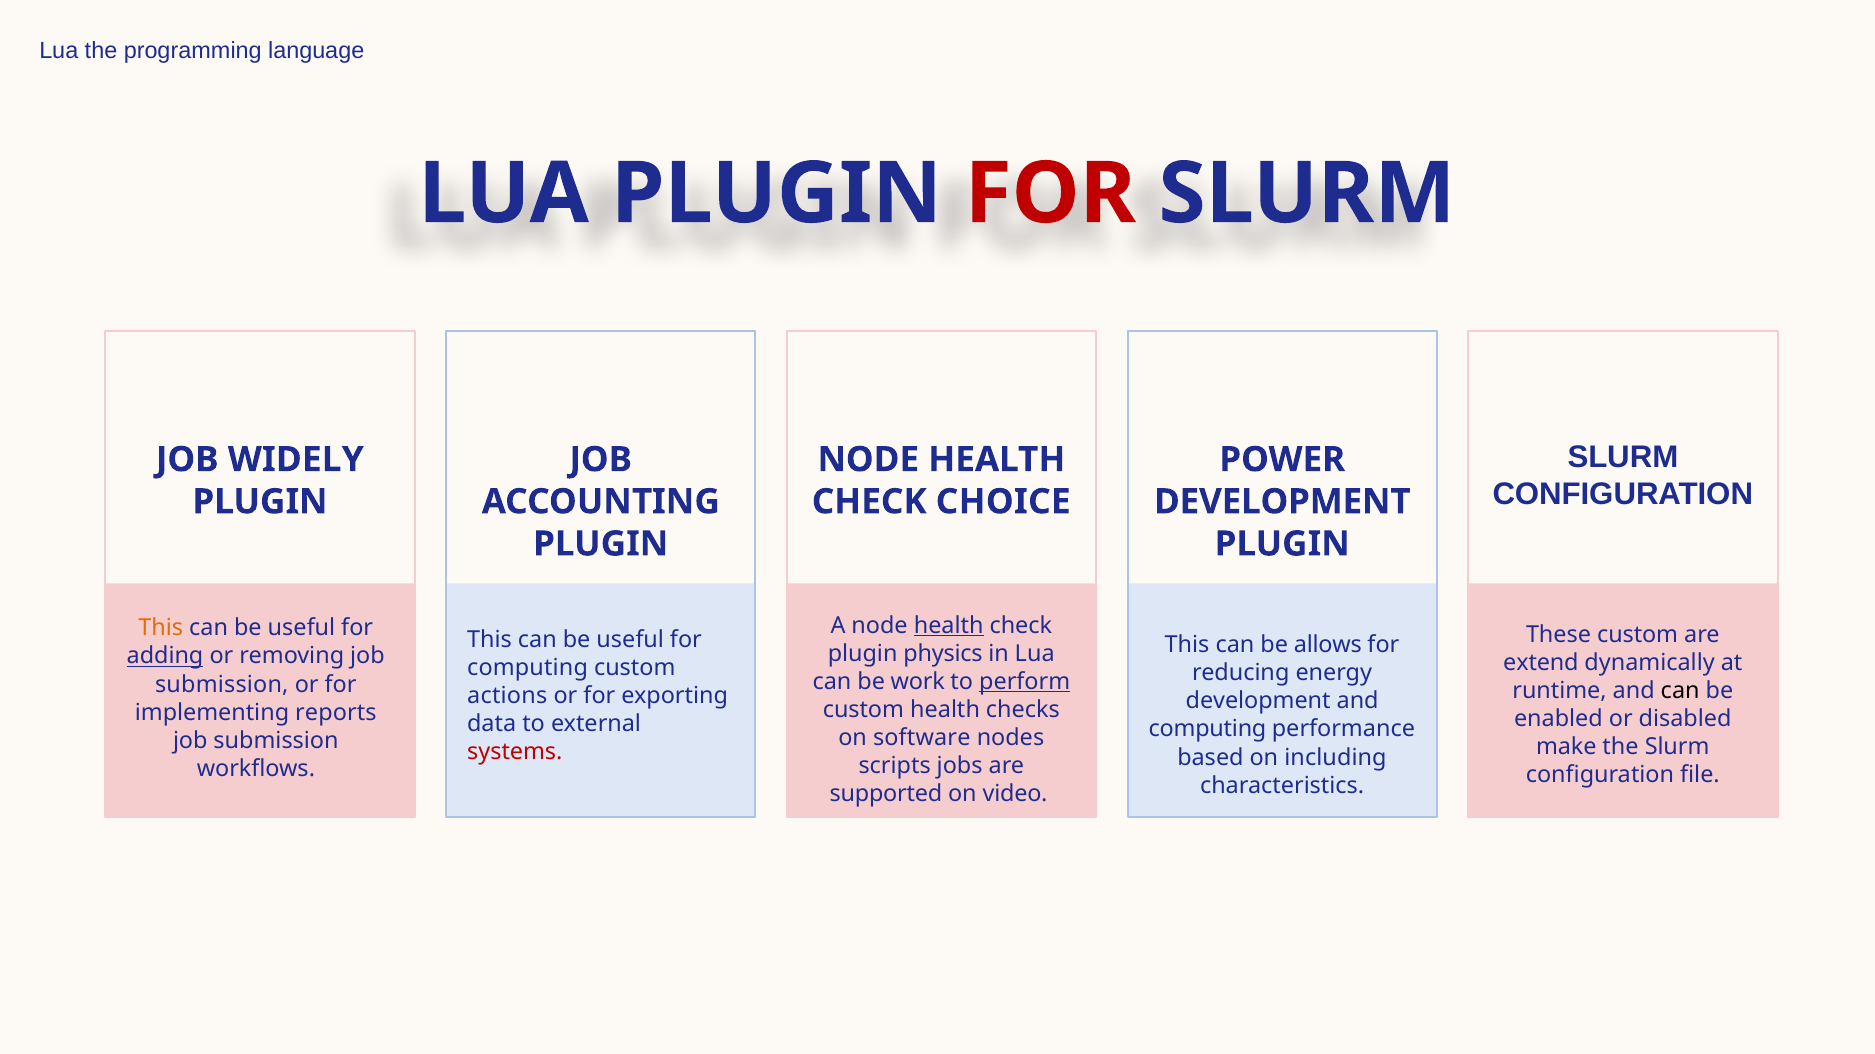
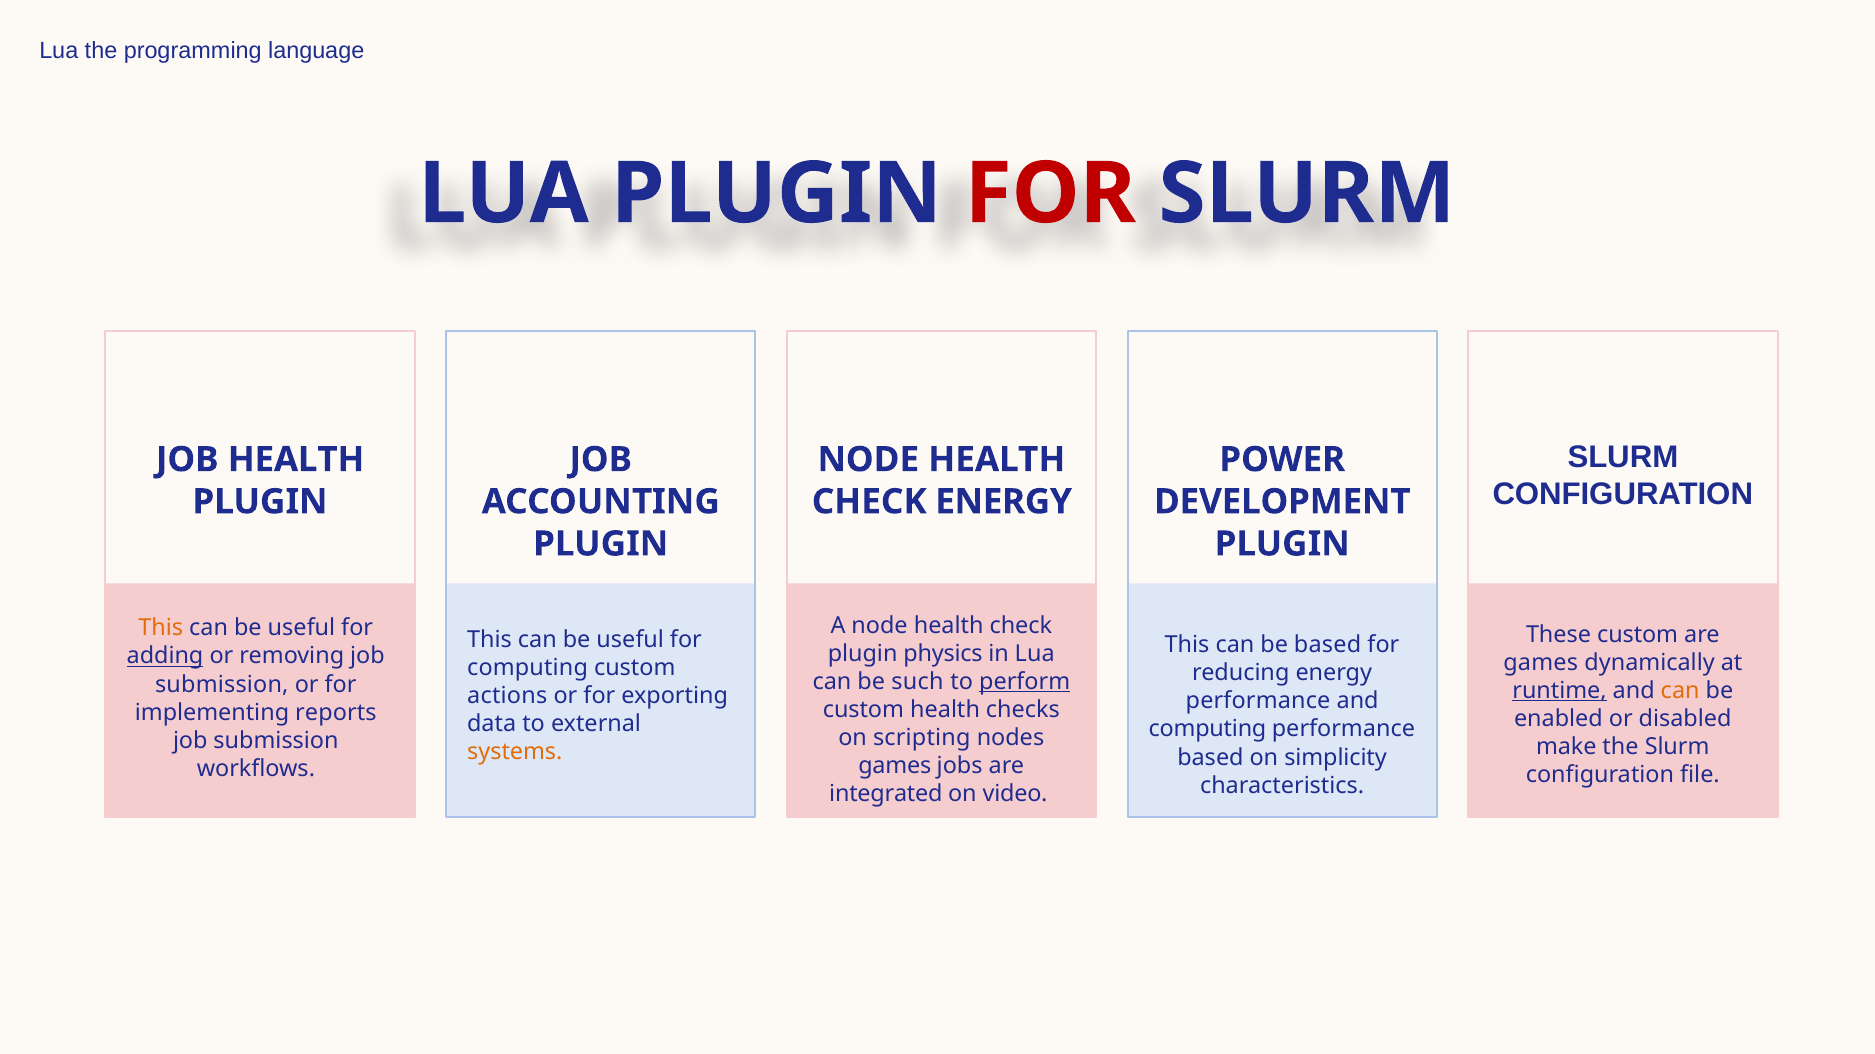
JOB WIDELY: WIDELY -> HEALTH
CHECK CHOICE: CHOICE -> ENERGY
health at (949, 626) underline: present -> none
be allows: allows -> based
extend at (1541, 663): extend -> games
work: work -> such
runtime underline: none -> present
can at (1680, 691) colour: black -> orange
development at (1258, 702): development -> performance
software: software -> scripting
systems colour: red -> orange
including: including -> simplicity
scripts at (895, 766): scripts -> games
supported: supported -> integrated
